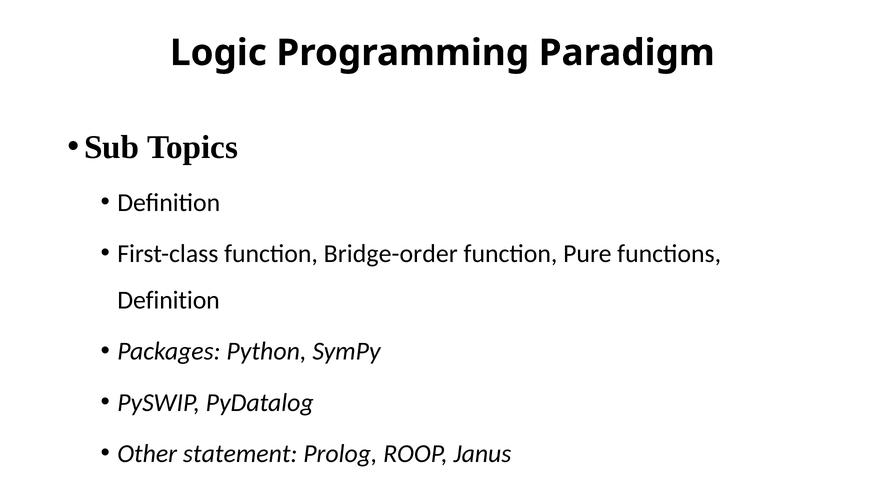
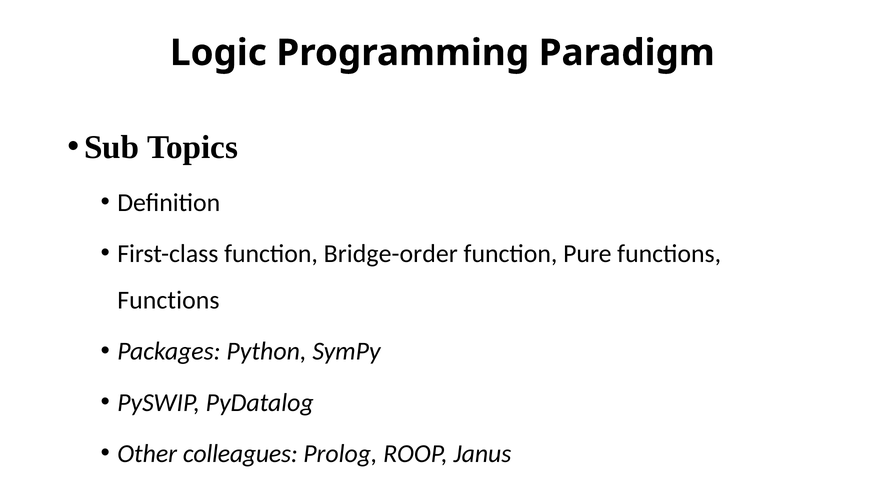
Definition at (169, 300): Definition -> Functions
statement: statement -> colleagues
